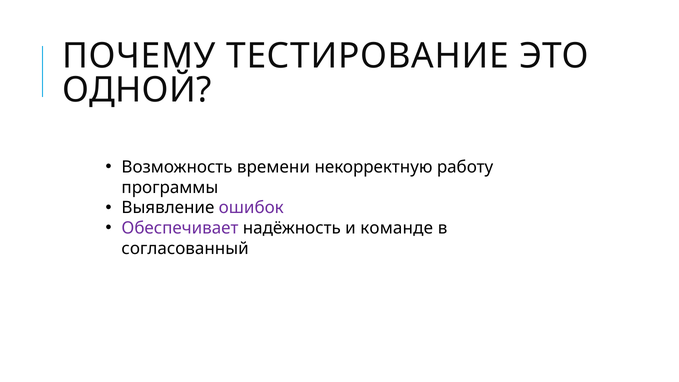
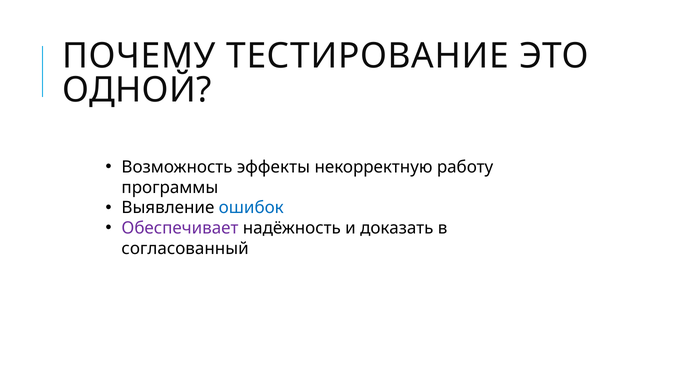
времени: времени -> эффекты
ошибок colour: purple -> blue
команде: команде -> доказать
